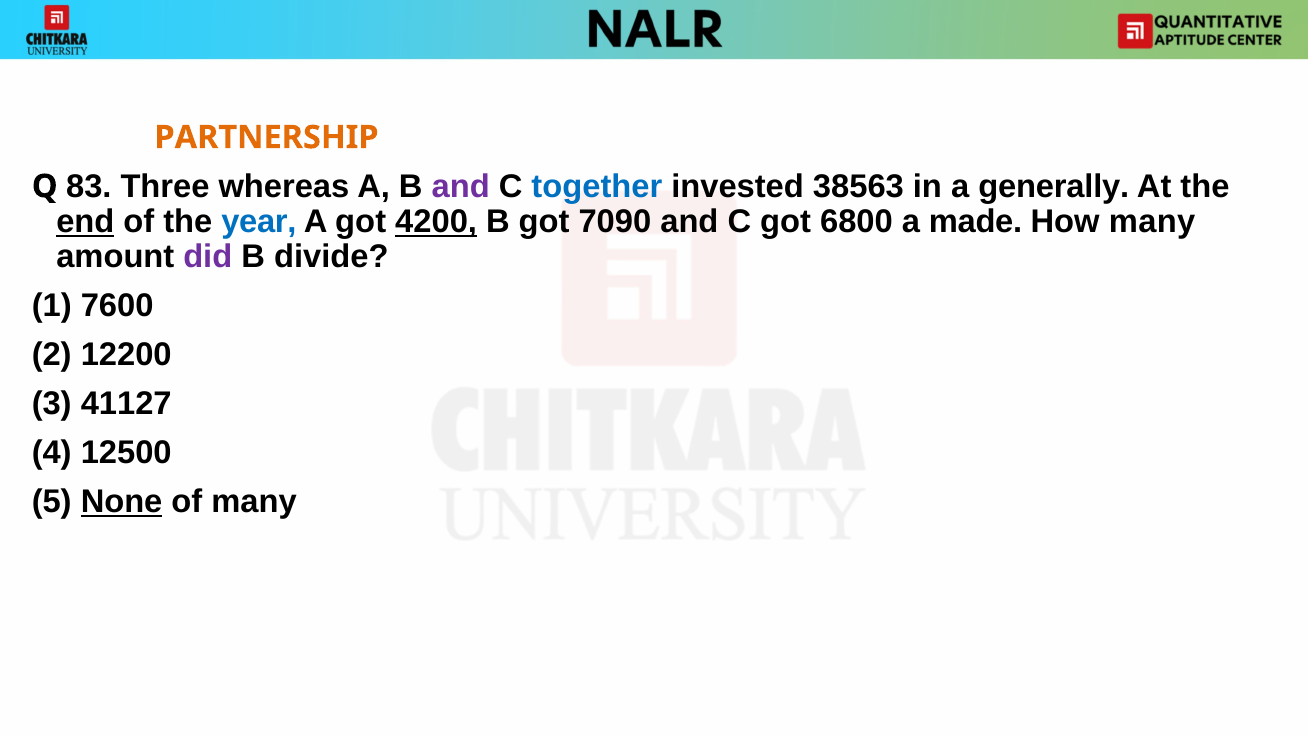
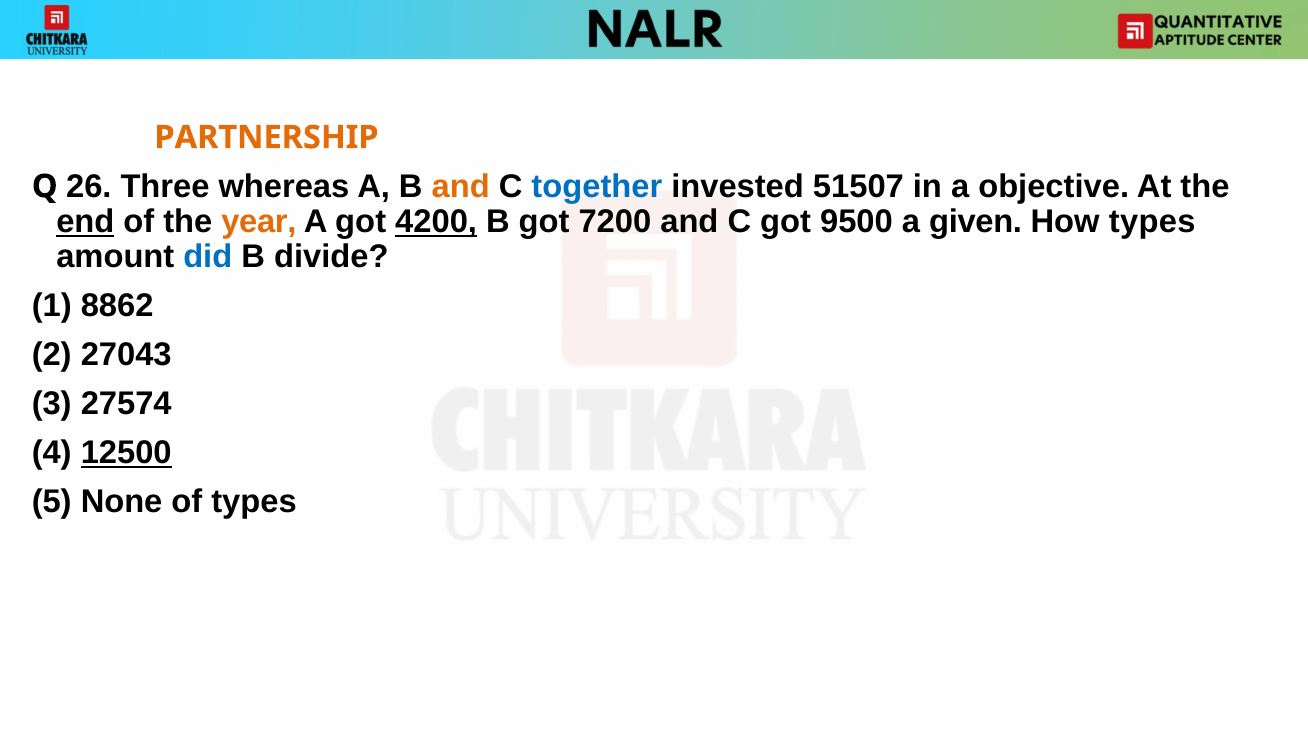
83: 83 -> 26
and at (461, 186) colour: purple -> orange
38563: 38563 -> 51507
generally: generally -> objective
year colour: blue -> orange
7090: 7090 -> 7200
6800: 6800 -> 9500
made: made -> given
How many: many -> types
did colour: purple -> blue
7600: 7600 -> 8862
12200: 12200 -> 27043
41127: 41127 -> 27574
12500 underline: none -> present
None underline: present -> none
of many: many -> types
